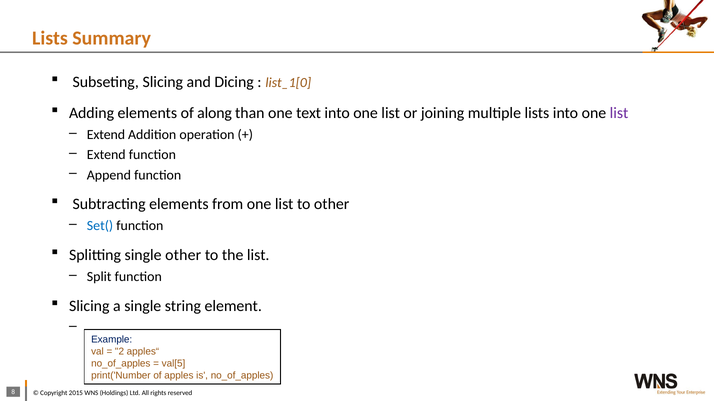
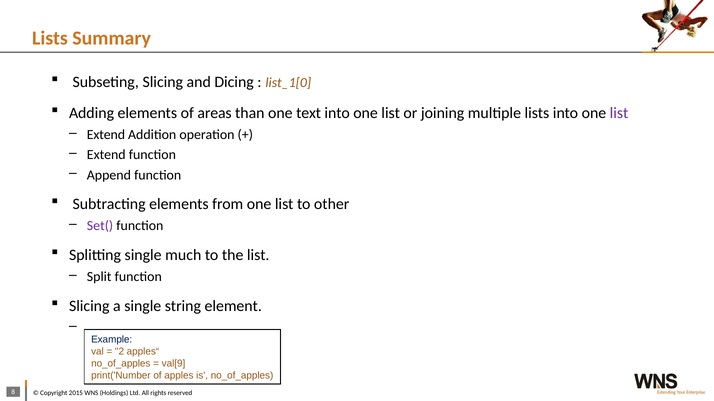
along: along -> areas
Set( colour: blue -> purple
single other: other -> much
val[5: val[5 -> val[9
